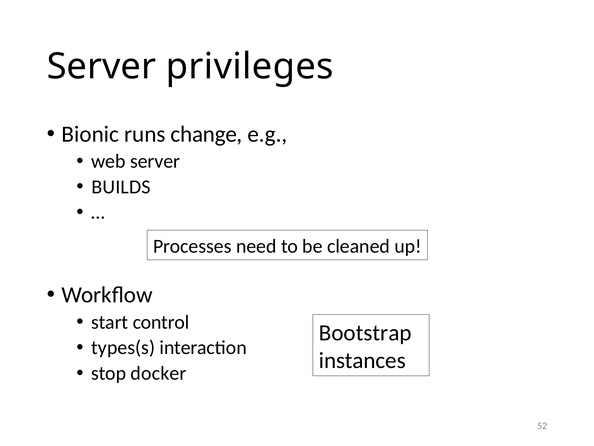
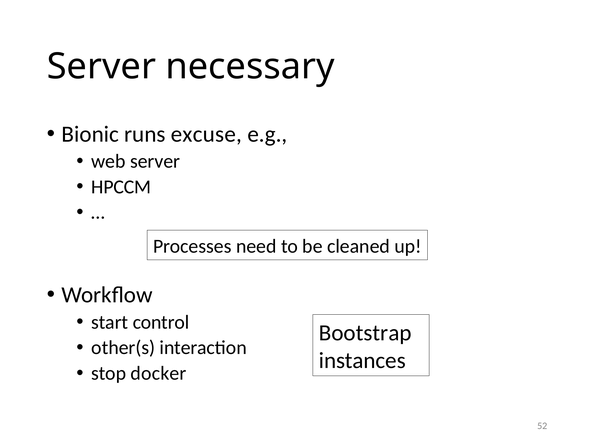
privileges: privileges -> necessary
change: change -> excuse
BUILDS: BUILDS -> HPCCM
types(s: types(s -> other(s
